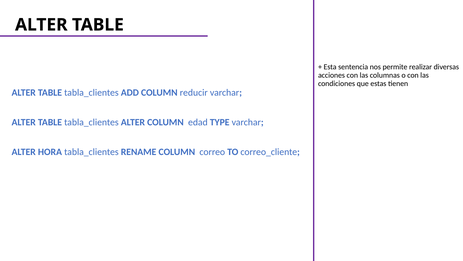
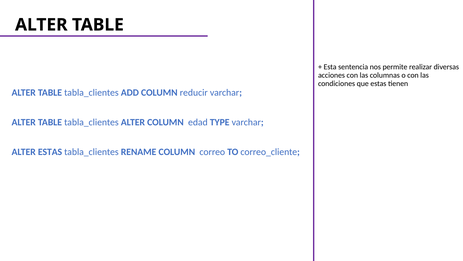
ALTER HORA: HORA -> ESTAS
